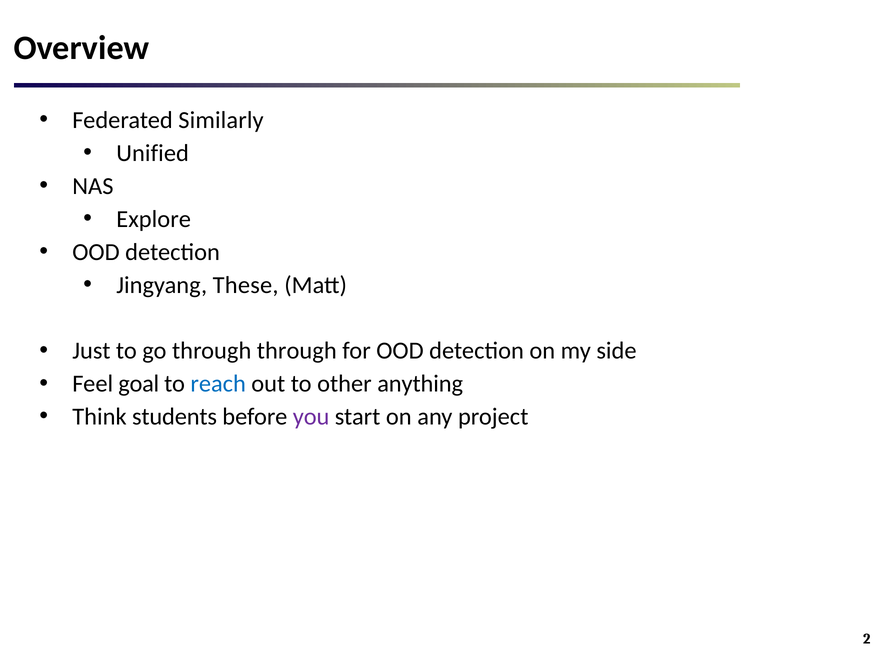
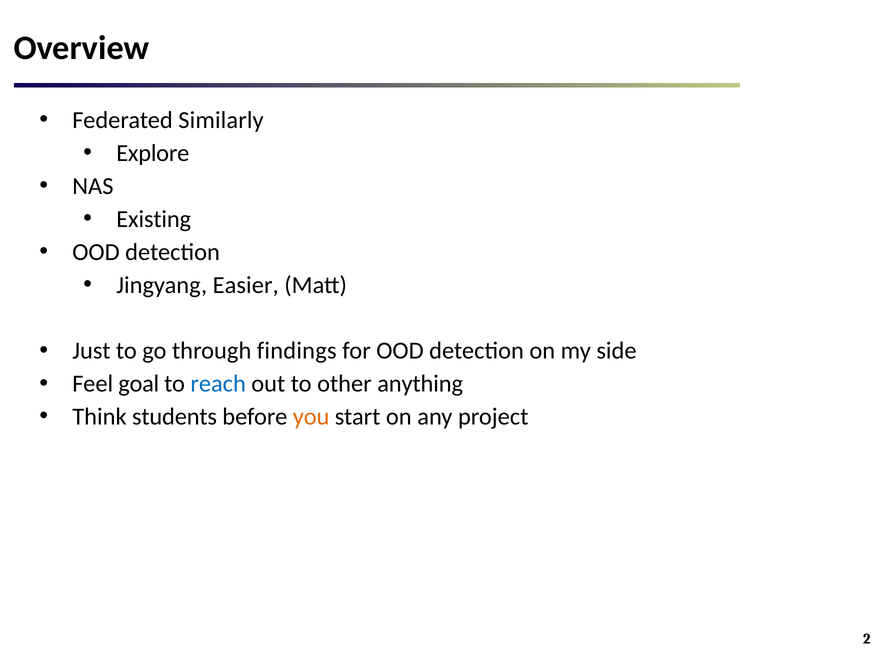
Unified: Unified -> Explore
Explore: Explore -> Existing
These: These -> Easier
through through: through -> findings
you colour: purple -> orange
